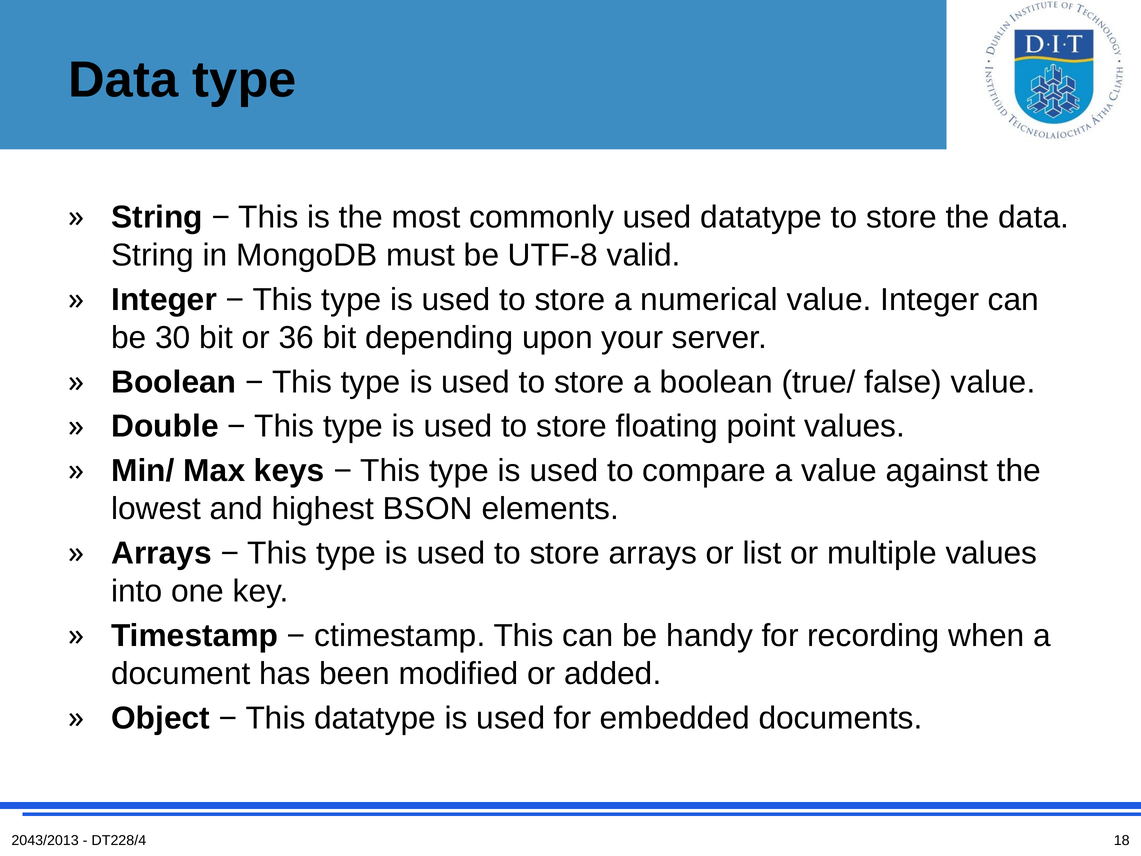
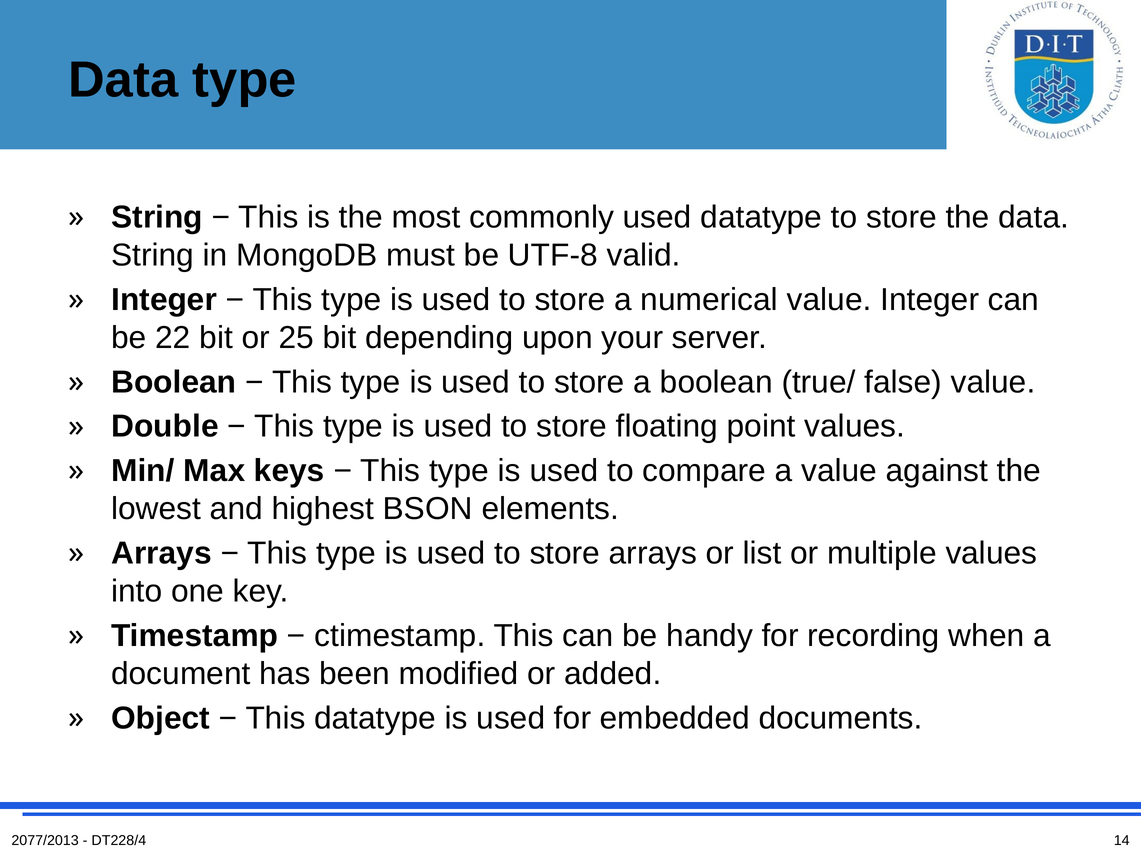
30: 30 -> 22
36: 36 -> 25
2043/2013: 2043/2013 -> 2077/2013
18: 18 -> 14
